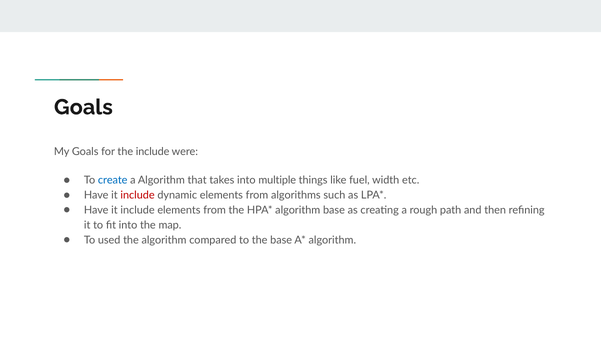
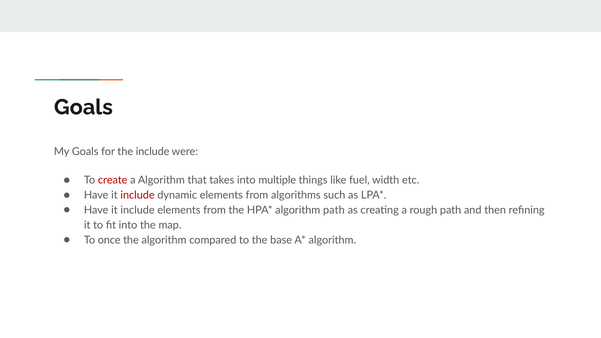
create colour: blue -> red
algorithm base: base -> path
used: used -> once
